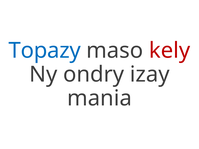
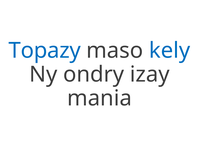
kely colour: red -> blue
